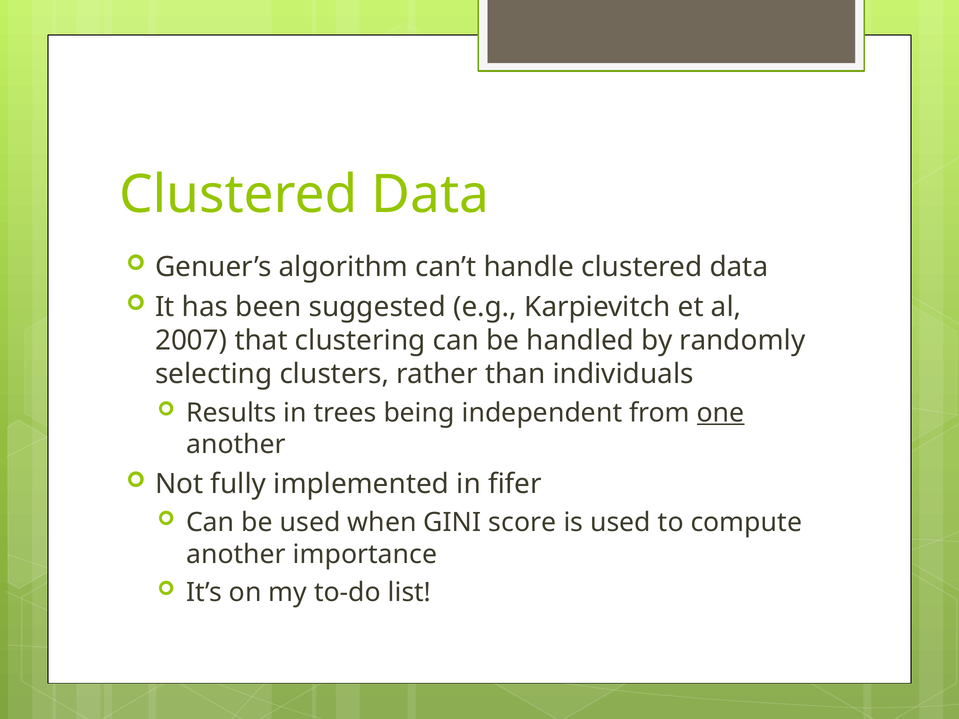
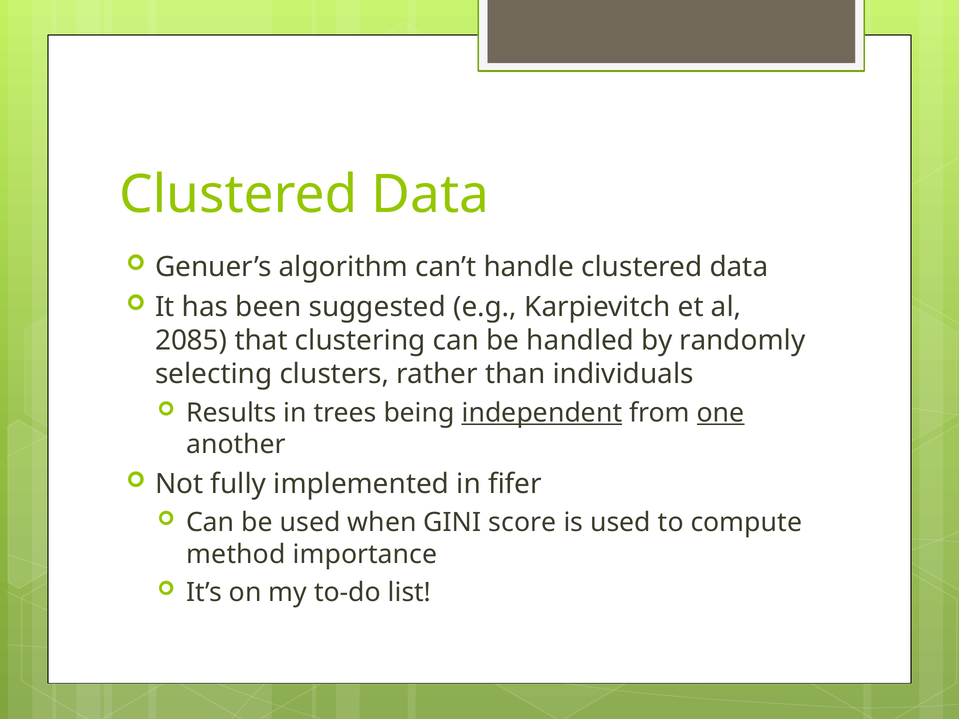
2007: 2007 -> 2085
independent underline: none -> present
another at (236, 555): another -> method
